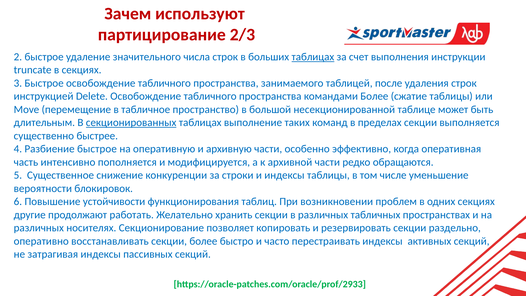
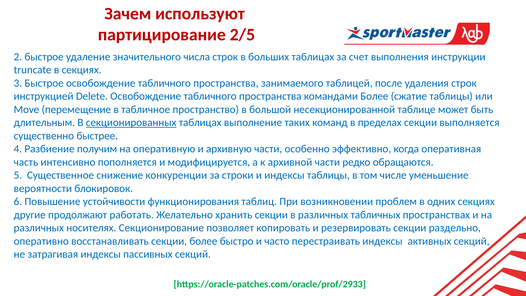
2/3: 2/3 -> 2/5
таблицах at (313, 57) underline: present -> none
Разбиение быстрое: быстрое -> получим
